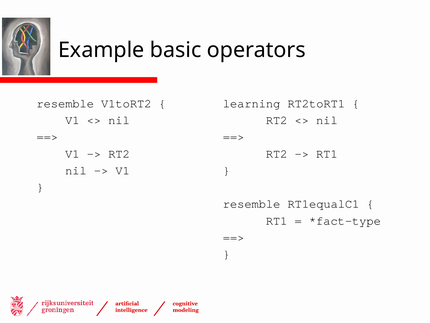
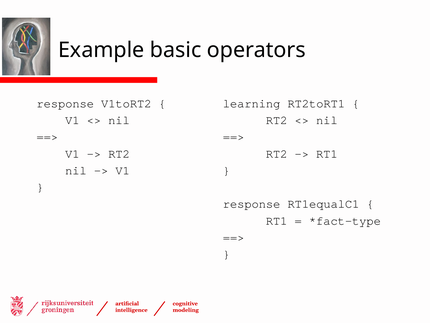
resemble at (65, 103): resemble -> response
resemble at (252, 204): resemble -> response
